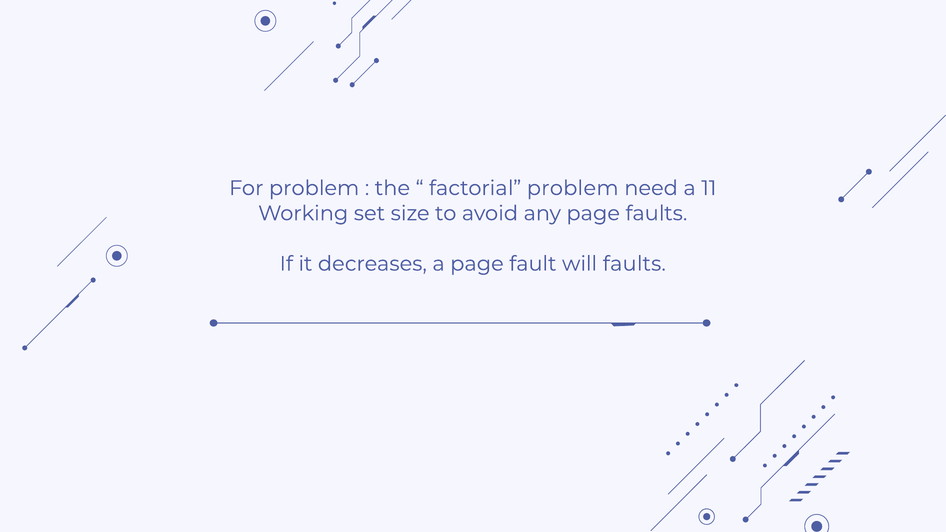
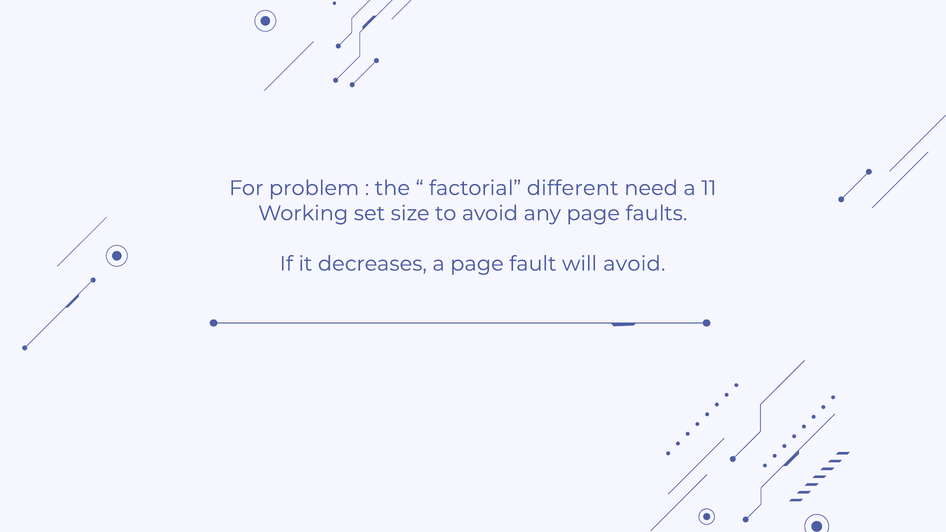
factorial problem: problem -> different
will faults: faults -> avoid
